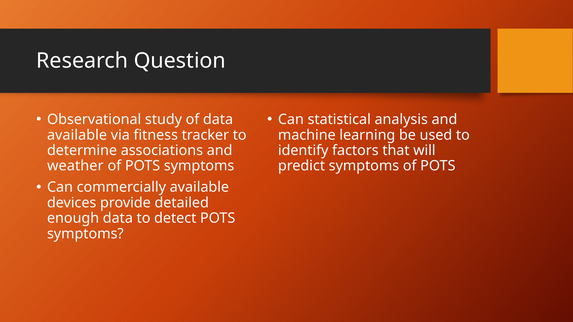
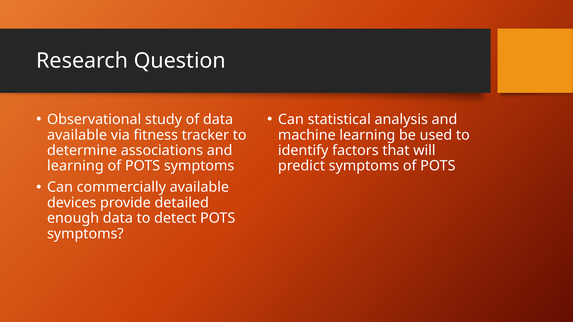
weather at (75, 166): weather -> learning
